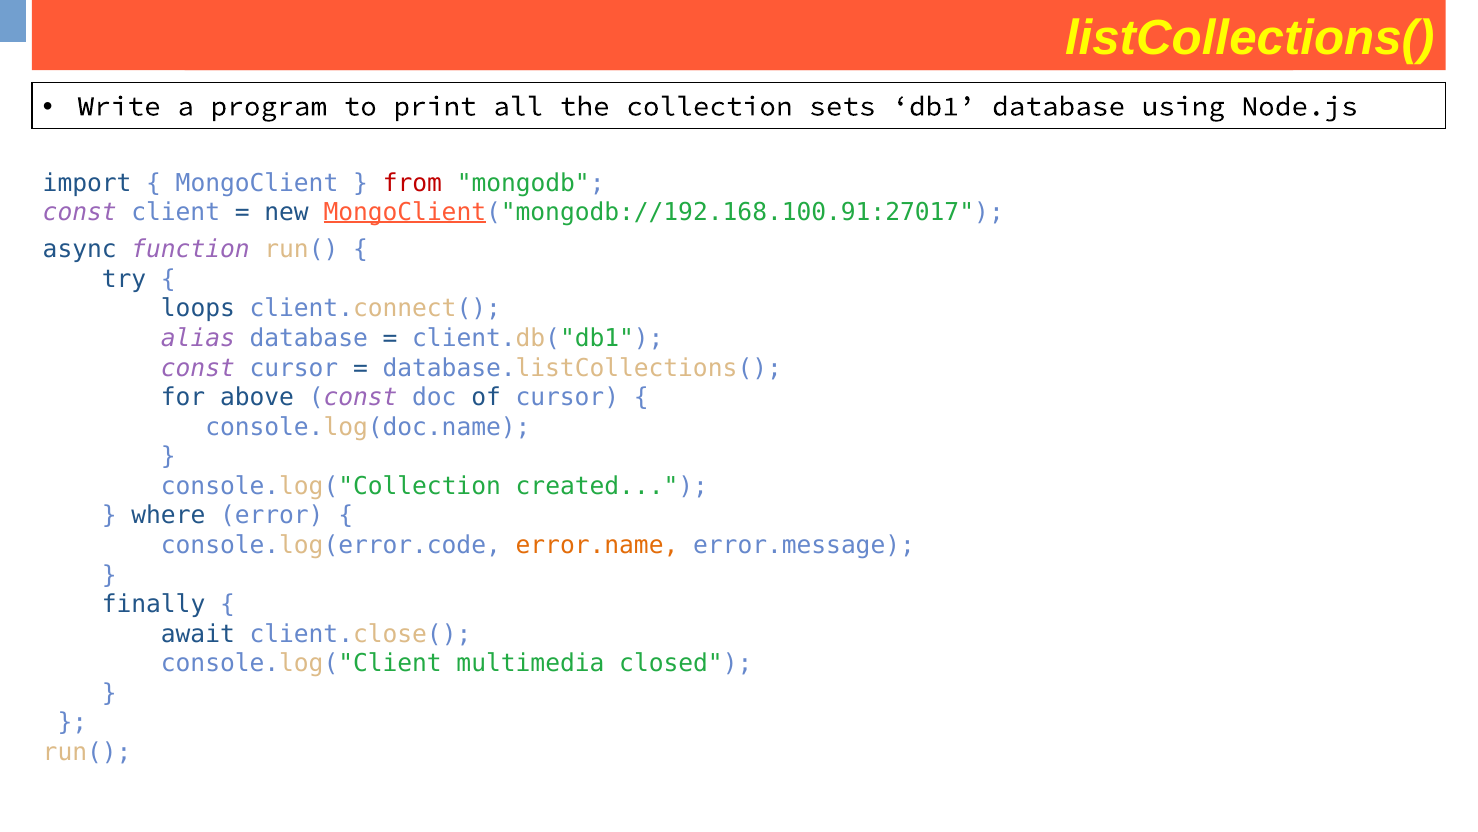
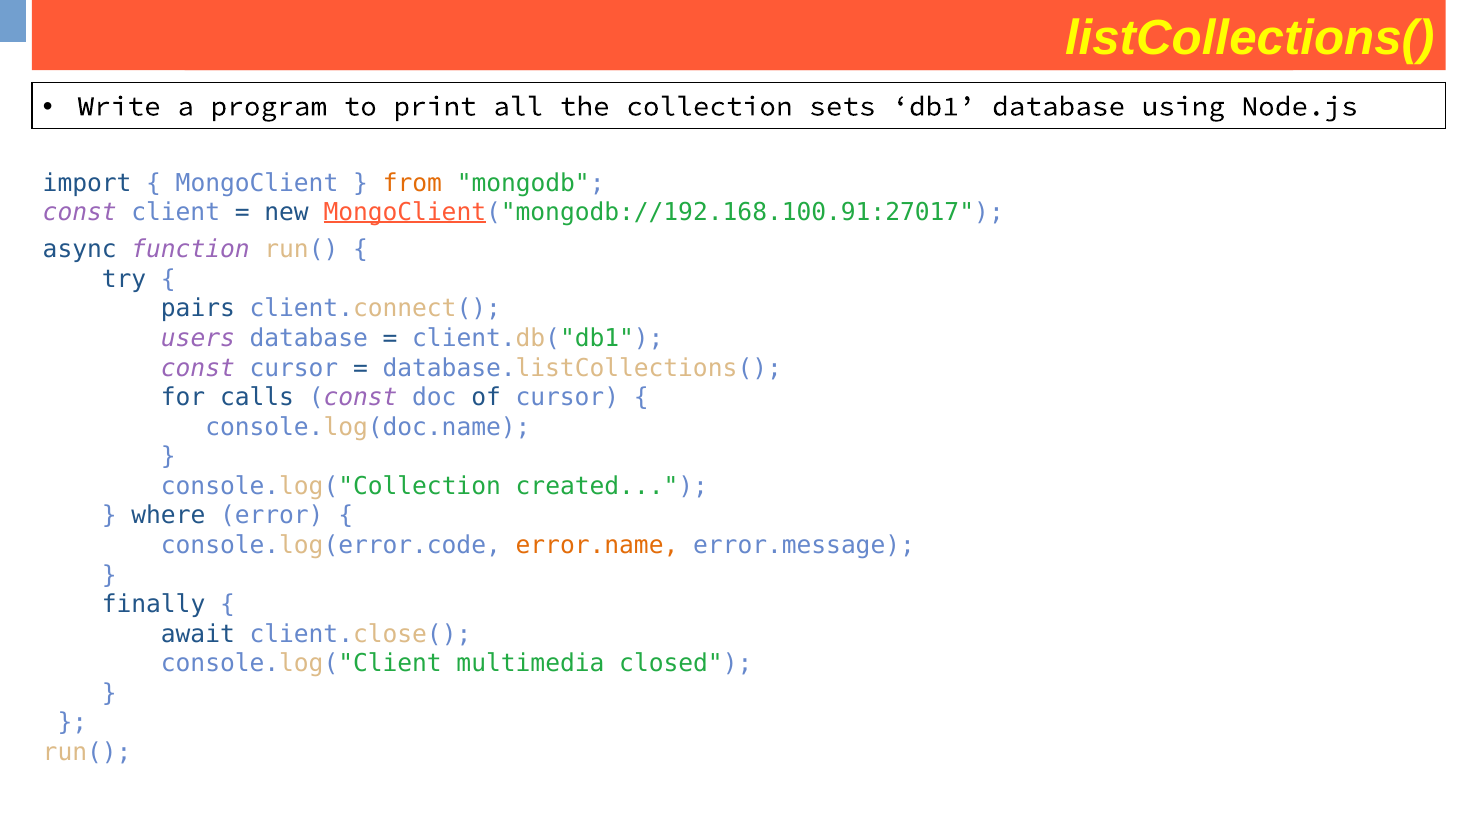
from colour: red -> orange
loops: loops -> pairs
alias: alias -> users
above: above -> calls
